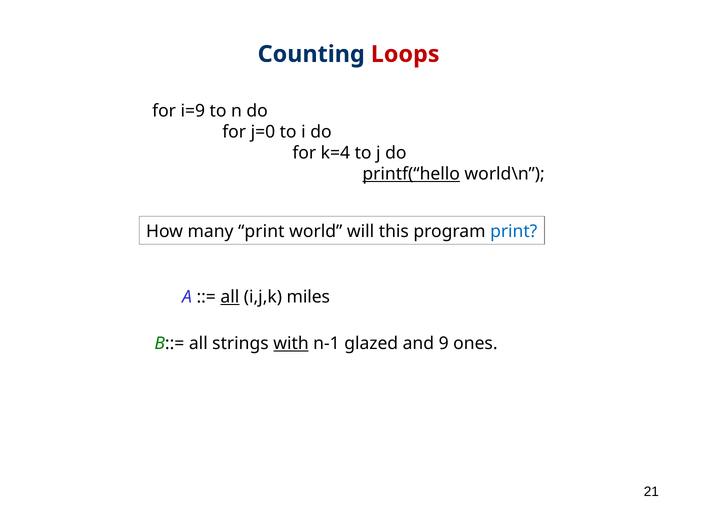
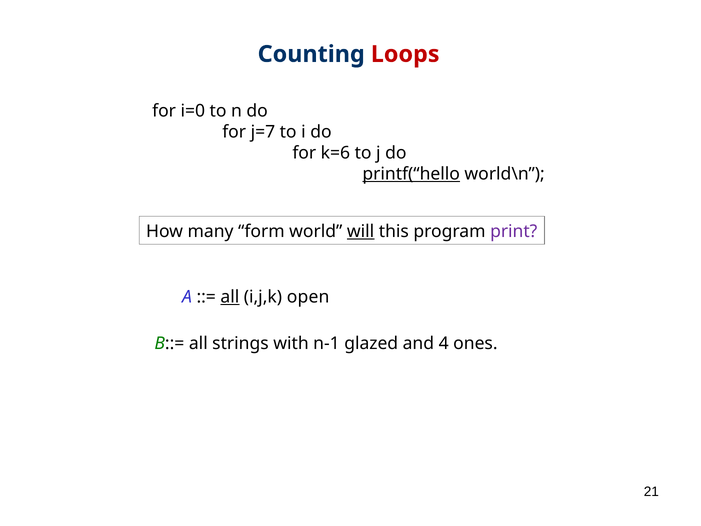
i=9: i=9 -> i=0
j=0: j=0 -> j=7
k=4: k=4 -> k=6
many print: print -> form
will underline: none -> present
print at (514, 231) colour: blue -> purple
miles: miles -> open
with underline: present -> none
9: 9 -> 4
